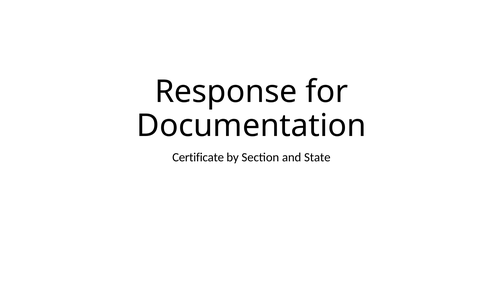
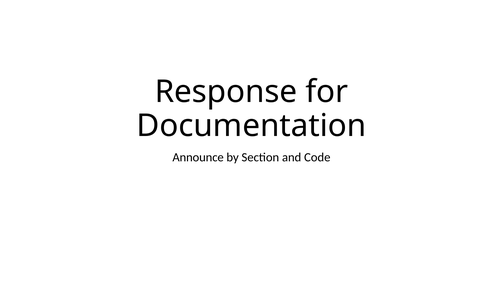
Certificate: Certificate -> Announce
State: State -> Code
